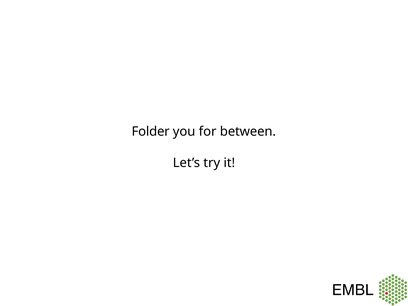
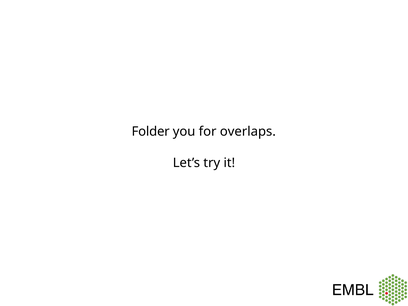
between: between -> overlaps
